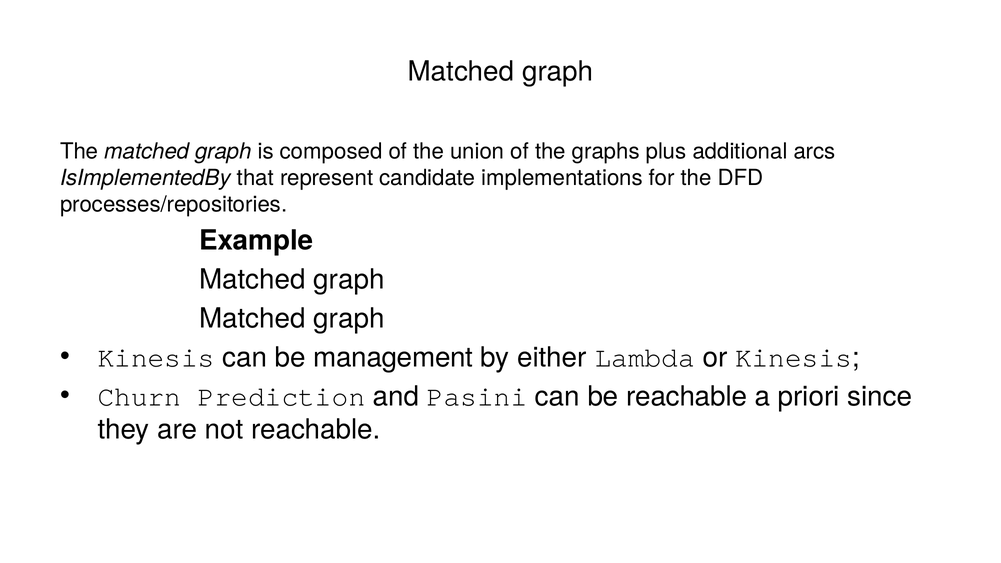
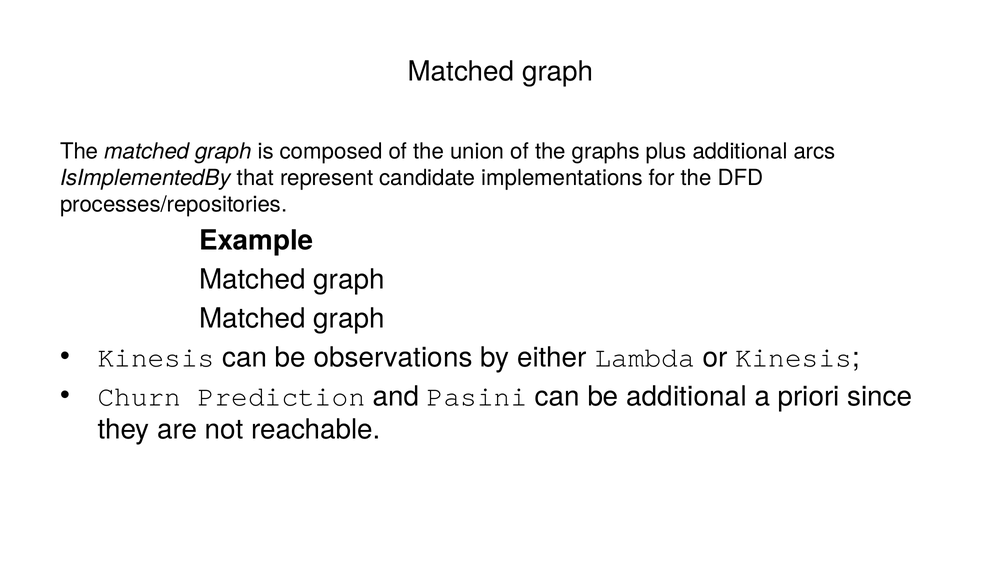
management: management -> observations
be reachable: reachable -> additional
